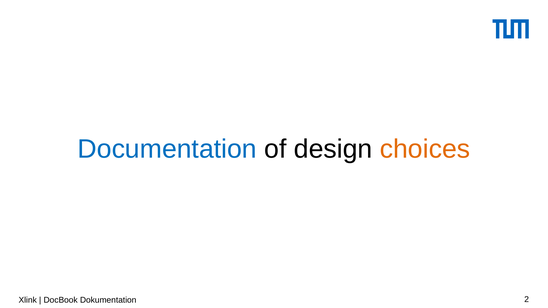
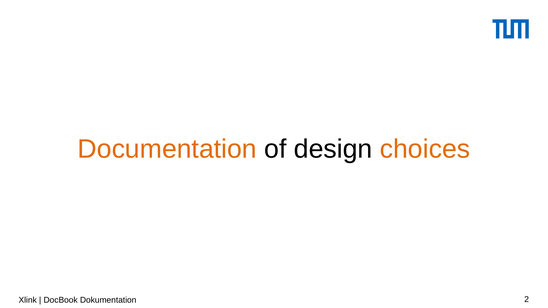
Documentation colour: blue -> orange
